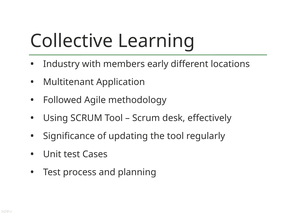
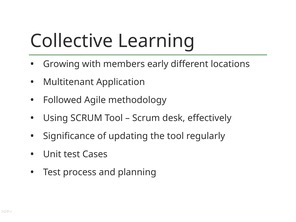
Industry: Industry -> Growing
